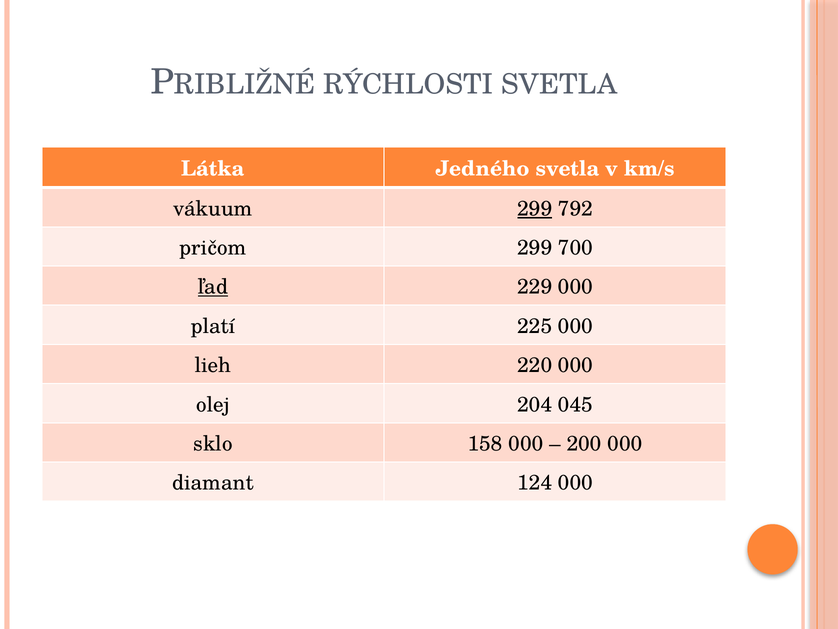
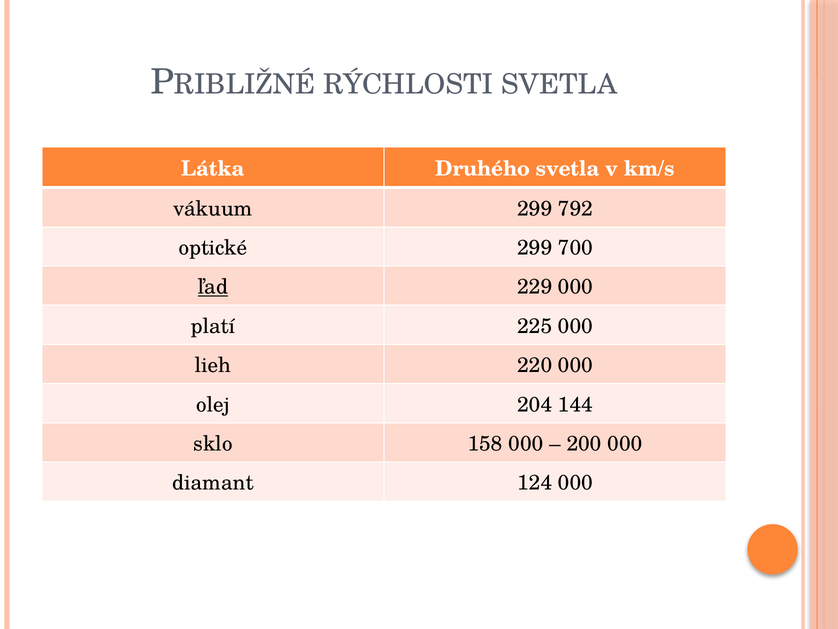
Jedného: Jedného -> Druhého
299 at (535, 208) underline: present -> none
pričom: pričom -> optické
045: 045 -> 144
